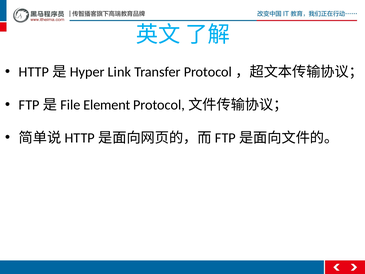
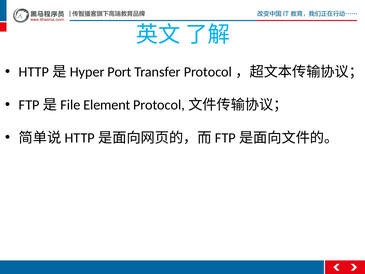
Link: Link -> Port
